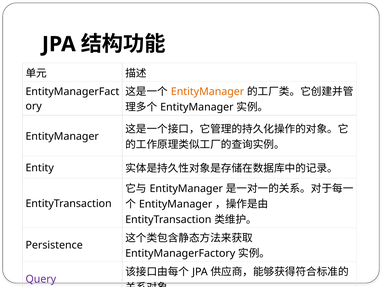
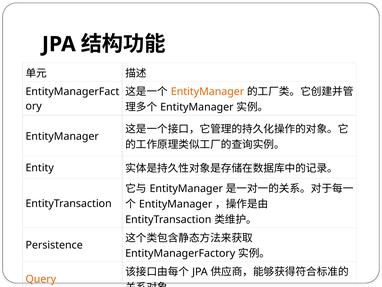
Query colour: purple -> orange
